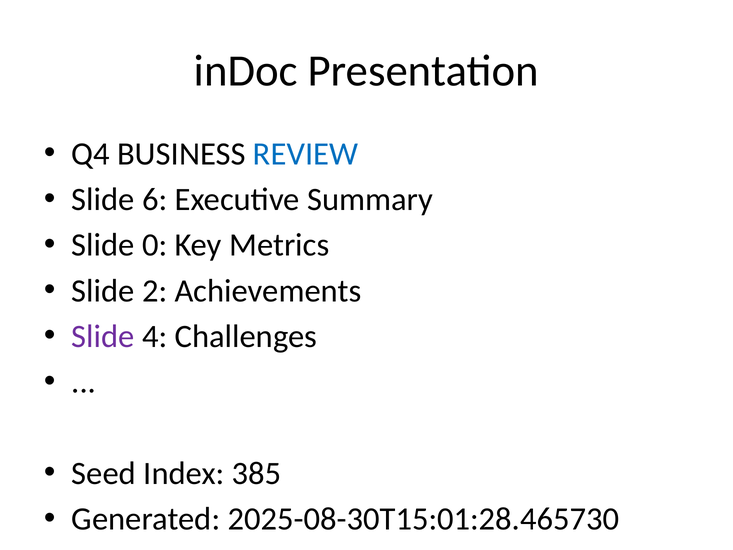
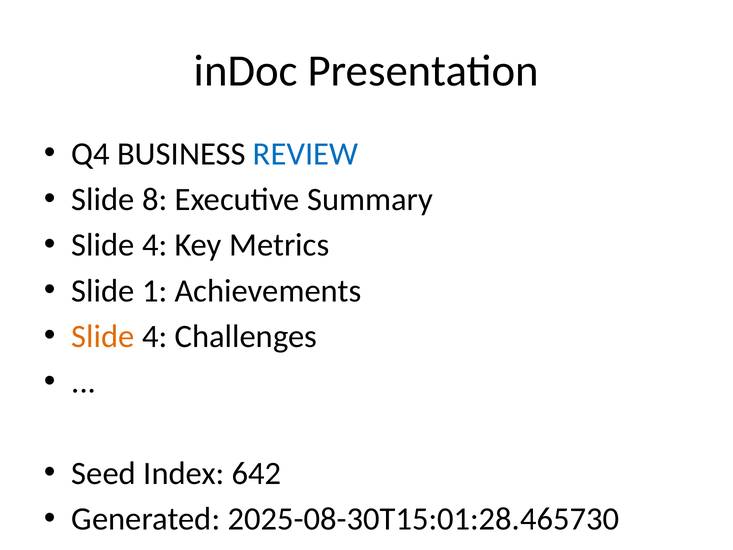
6: 6 -> 8
0 at (155, 245): 0 -> 4
2: 2 -> 1
Slide at (103, 336) colour: purple -> orange
385: 385 -> 642
